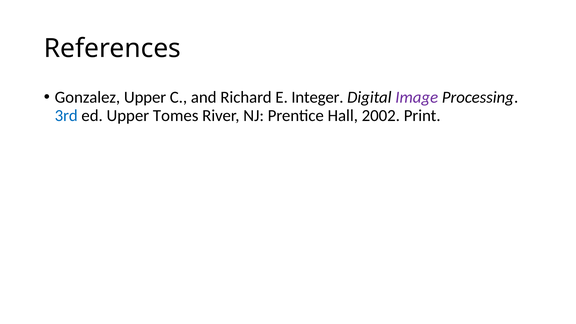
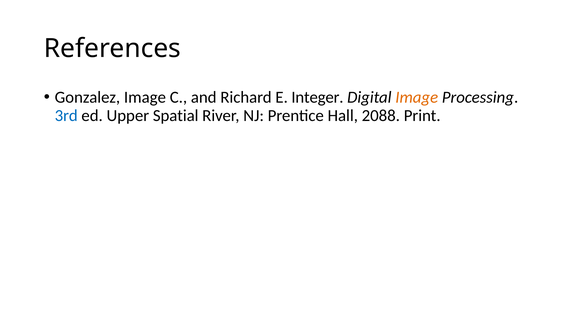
Gonzalez Upper: Upper -> Image
Image at (417, 97) colour: purple -> orange
Tomes: Tomes -> Spatial
2002: 2002 -> 2088
